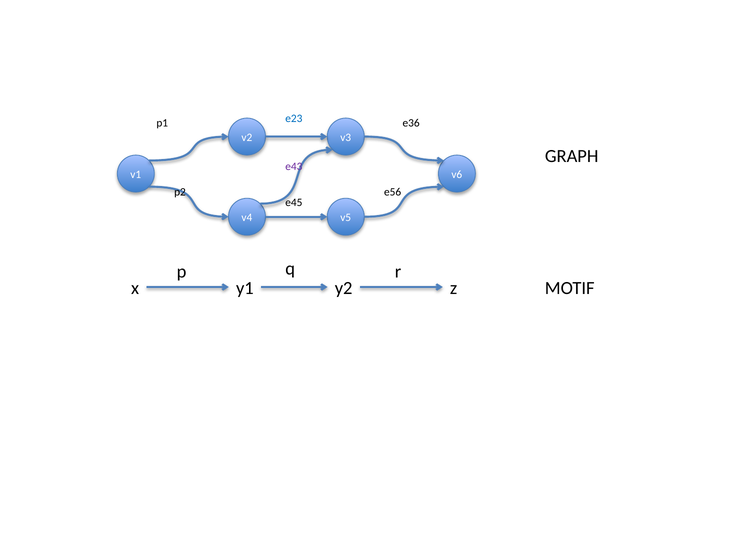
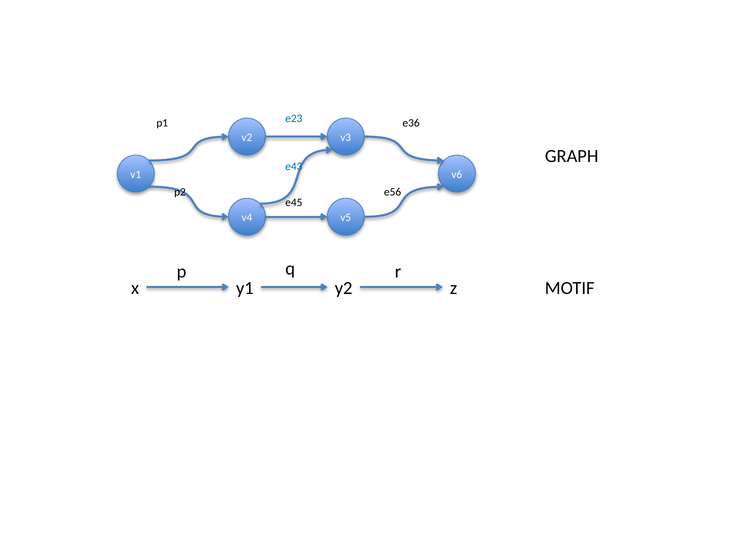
e43 colour: purple -> blue
